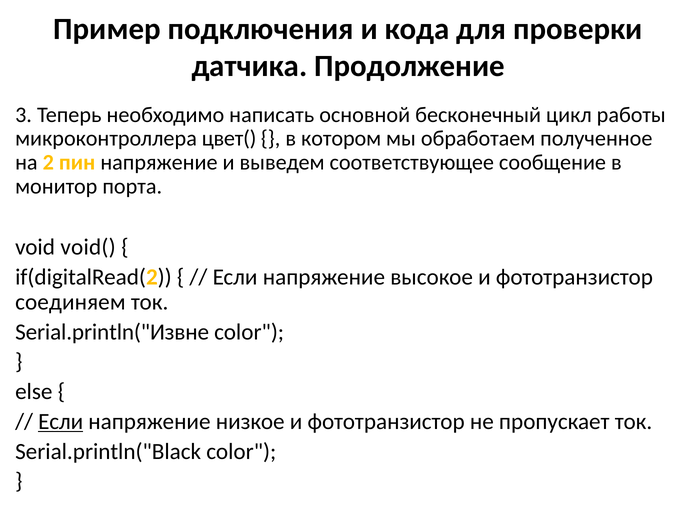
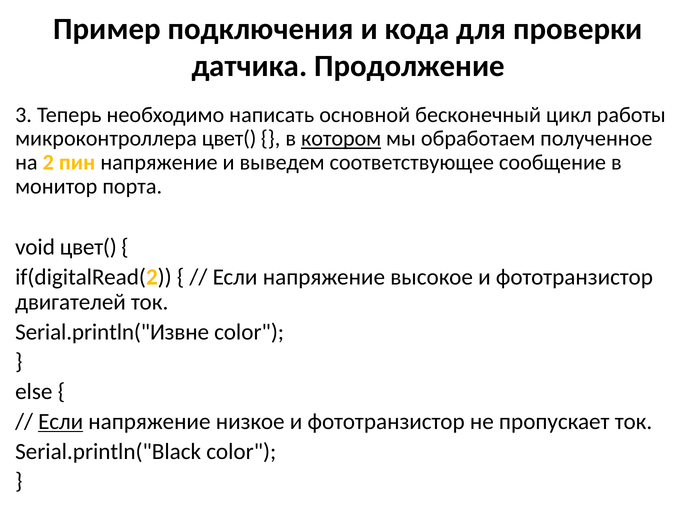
котором underline: none -> present
void void(: void( -> цвет(
соединяем: соединяем -> двигателей
